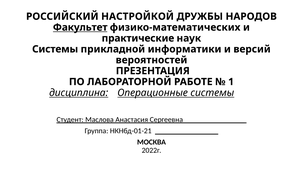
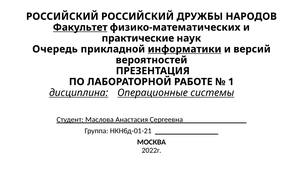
РОССИЙСКИЙ НАСТРОЙКОЙ: НАСТРОЙКОЙ -> РОССИЙСКИЙ
Системы at (55, 49): Системы -> Очередь
информатики underline: none -> present
